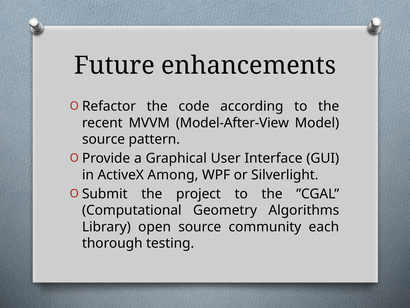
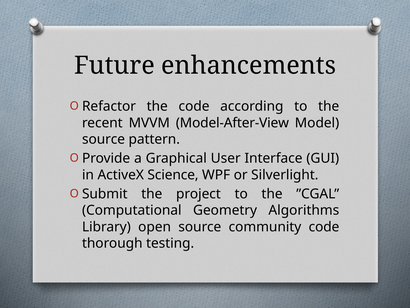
Among: Among -> Science
community each: each -> code
